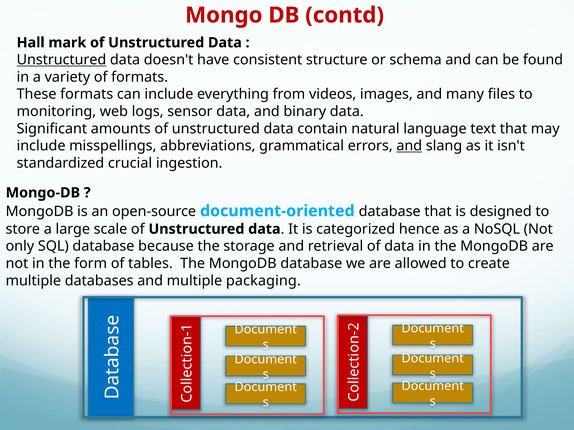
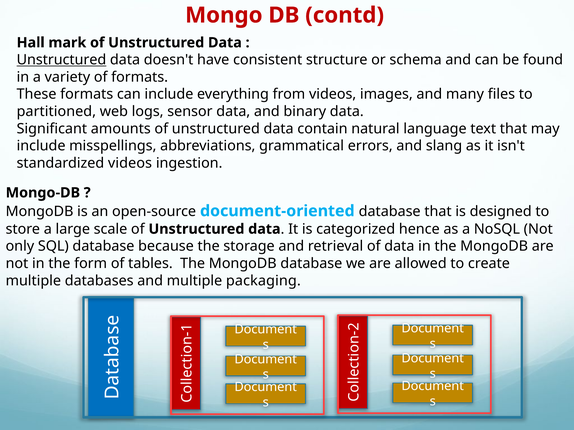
monitoring: monitoring -> partitioned
and at (409, 146) underline: present -> none
standardized crucial: crucial -> videos
